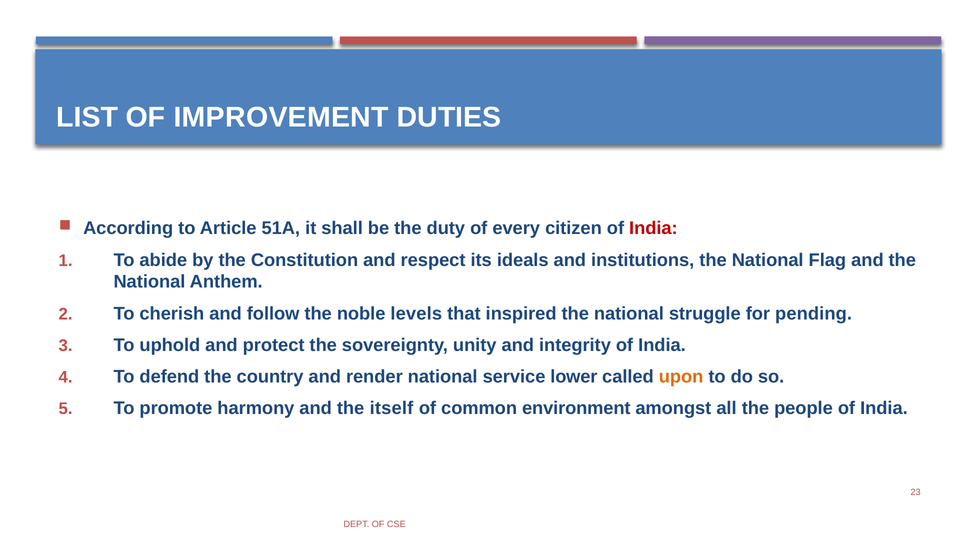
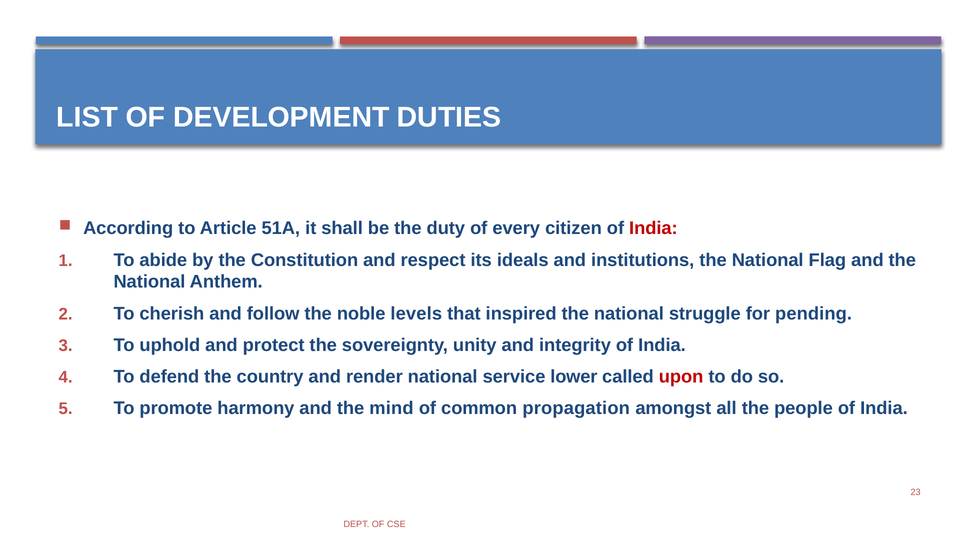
IMPROVEMENT: IMPROVEMENT -> DEVELOPMENT
upon colour: orange -> red
itself: itself -> mind
environment: environment -> propagation
